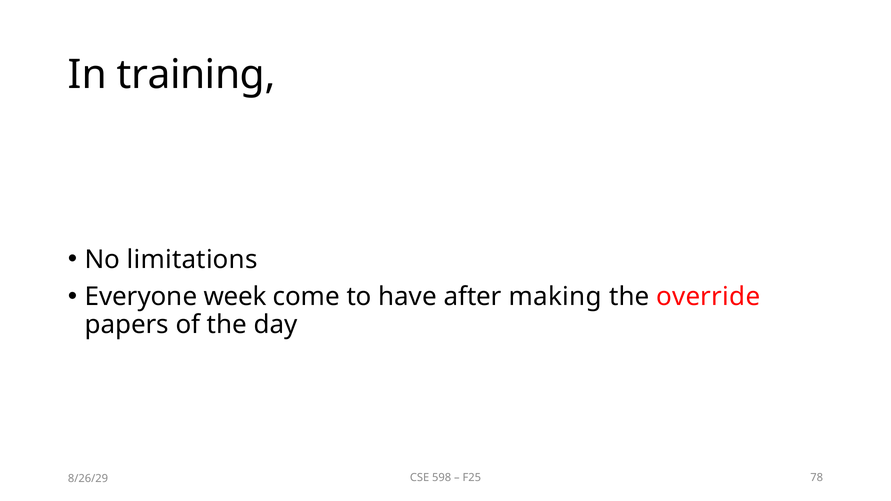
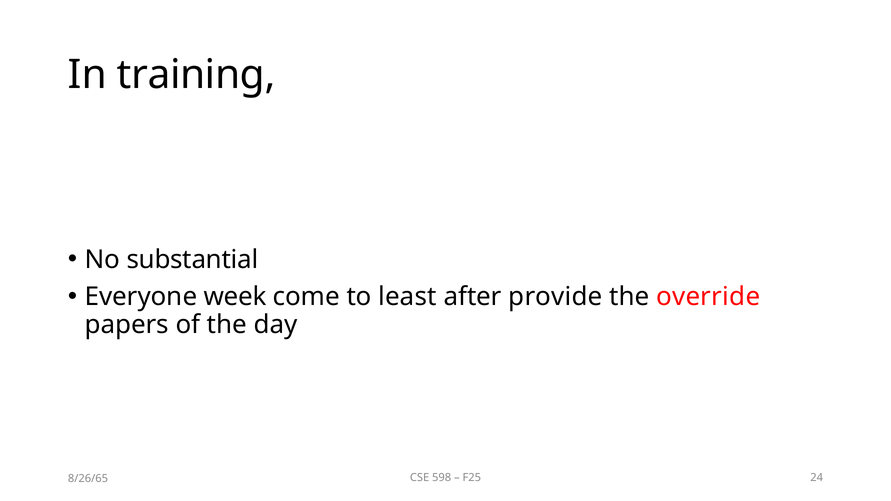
limitations: limitations -> substantial
have: have -> least
making: making -> provide
78: 78 -> 24
8/26/29: 8/26/29 -> 8/26/65
